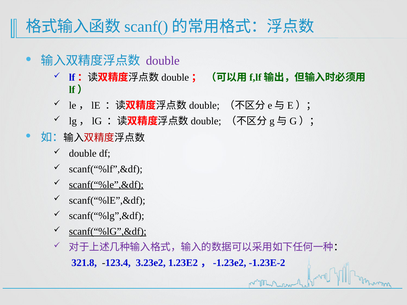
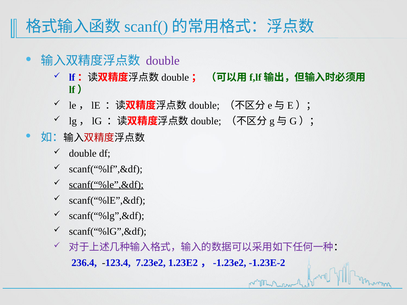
scanf(“%lG”,&df at (108, 232) underline: present -> none
321.8: 321.8 -> 236.4
3.23e2: 3.23e2 -> 7.23e2
